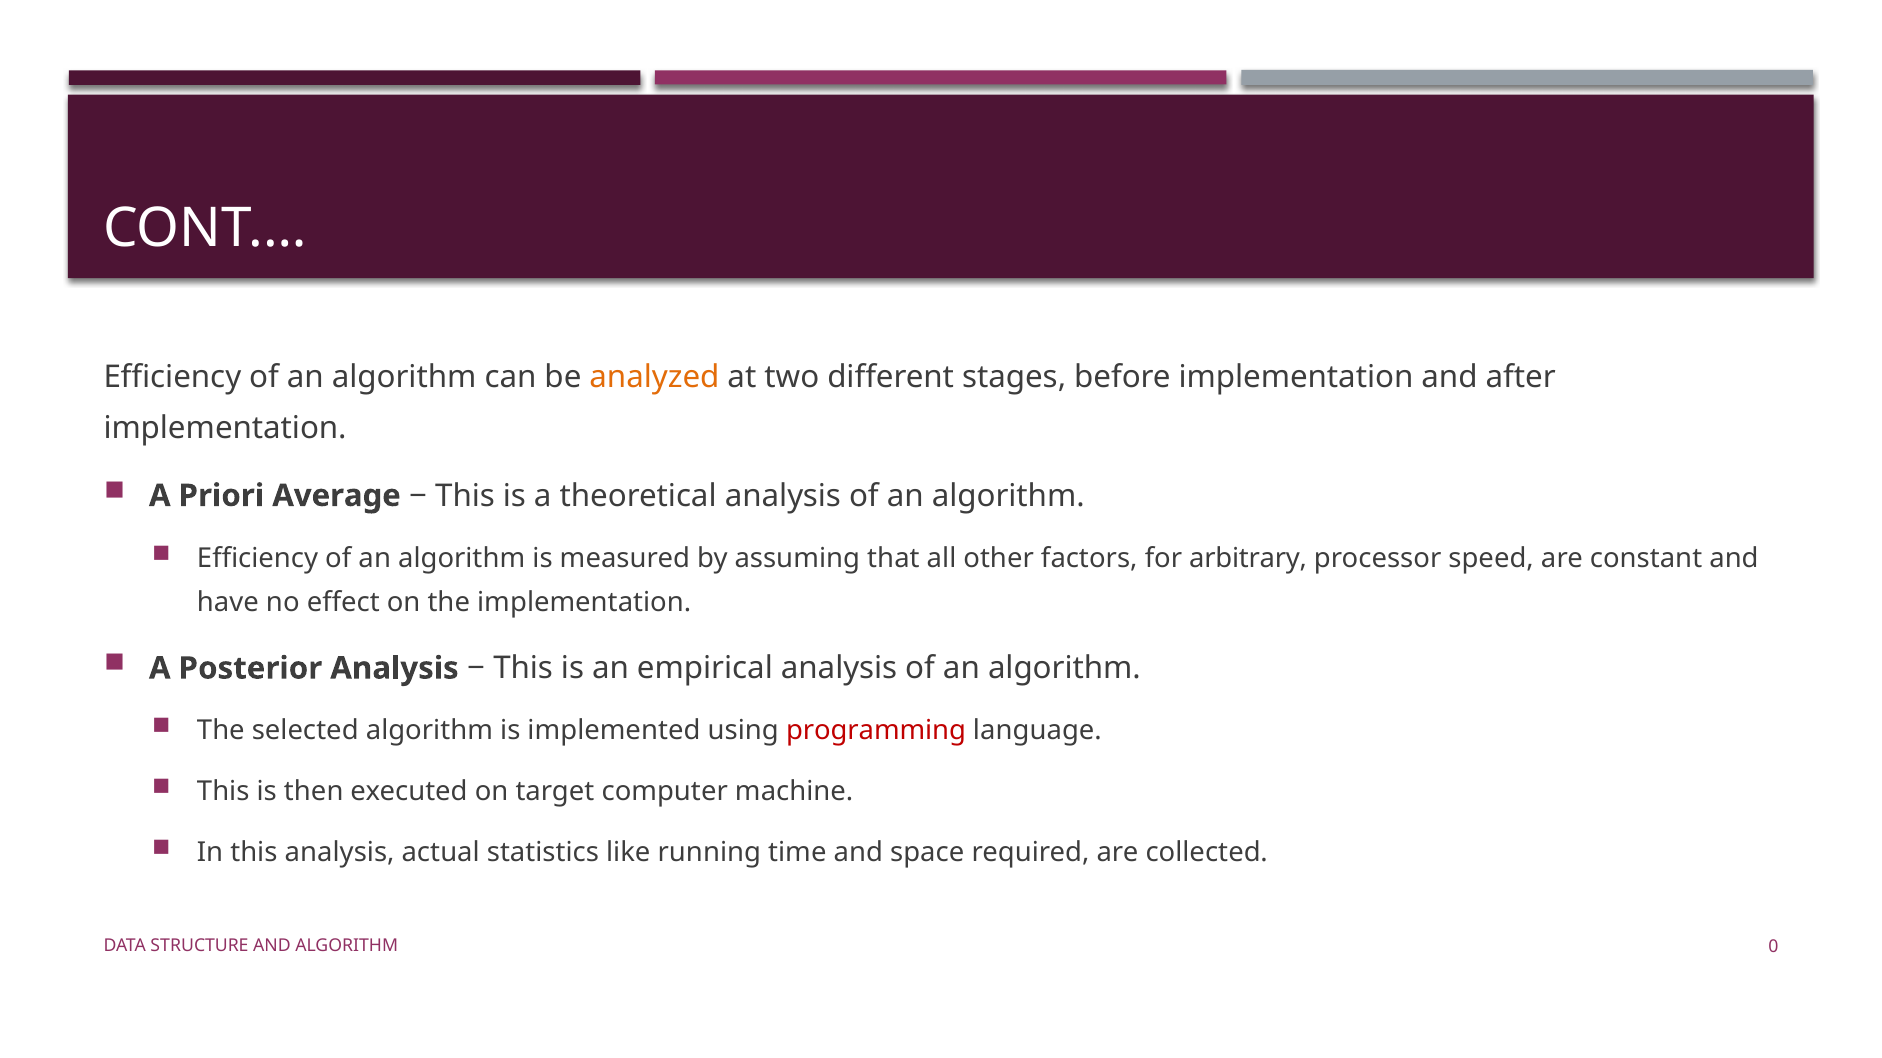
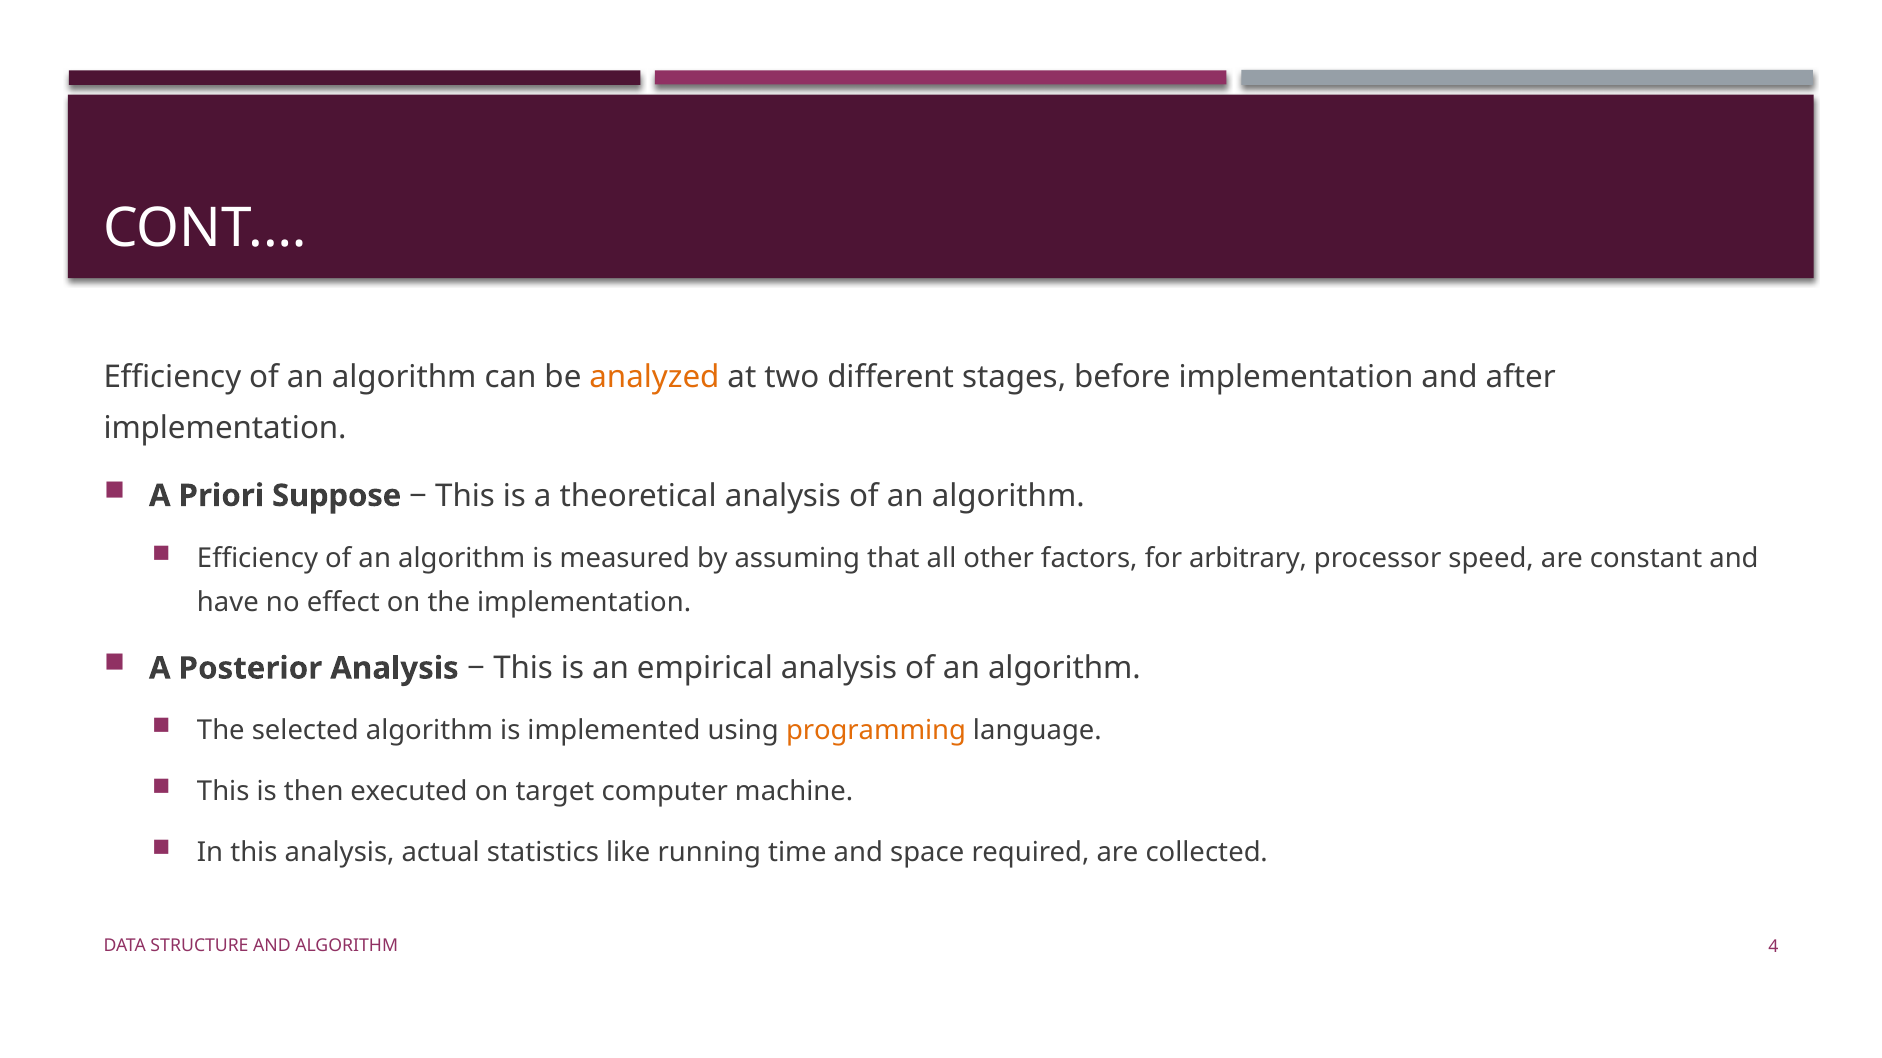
Average: Average -> Suppose
programming colour: red -> orange
0: 0 -> 4
